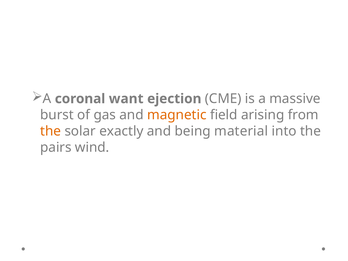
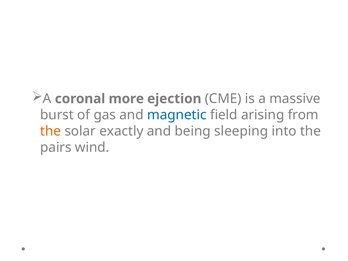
want: want -> more
magnetic colour: orange -> blue
material: material -> sleeping
